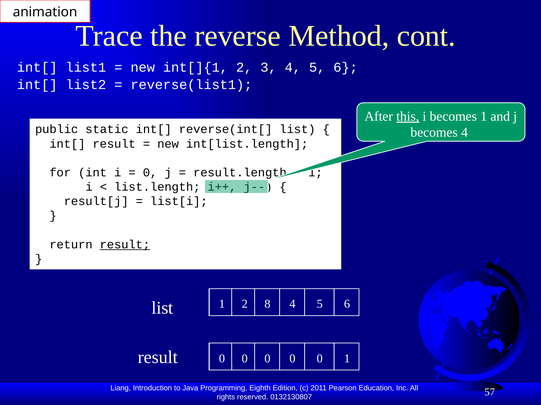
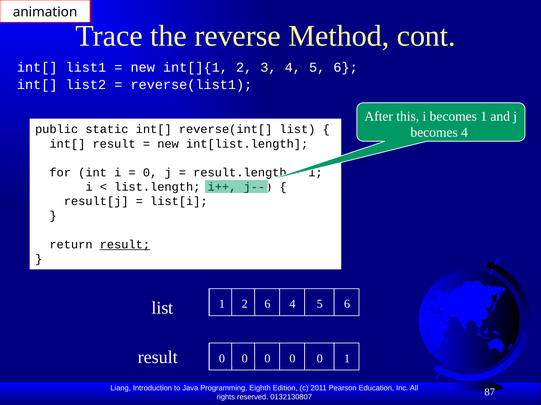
this underline: present -> none
2 8: 8 -> 6
57: 57 -> 87
